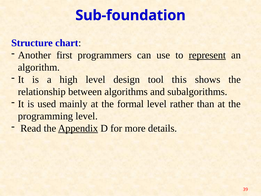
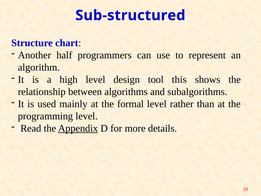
Sub-foundation: Sub-foundation -> Sub-structured
first: first -> half
represent underline: present -> none
